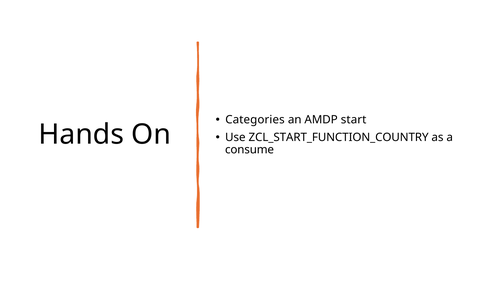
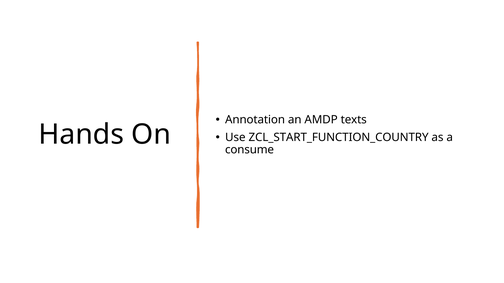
Categories: Categories -> Annotation
start: start -> texts
